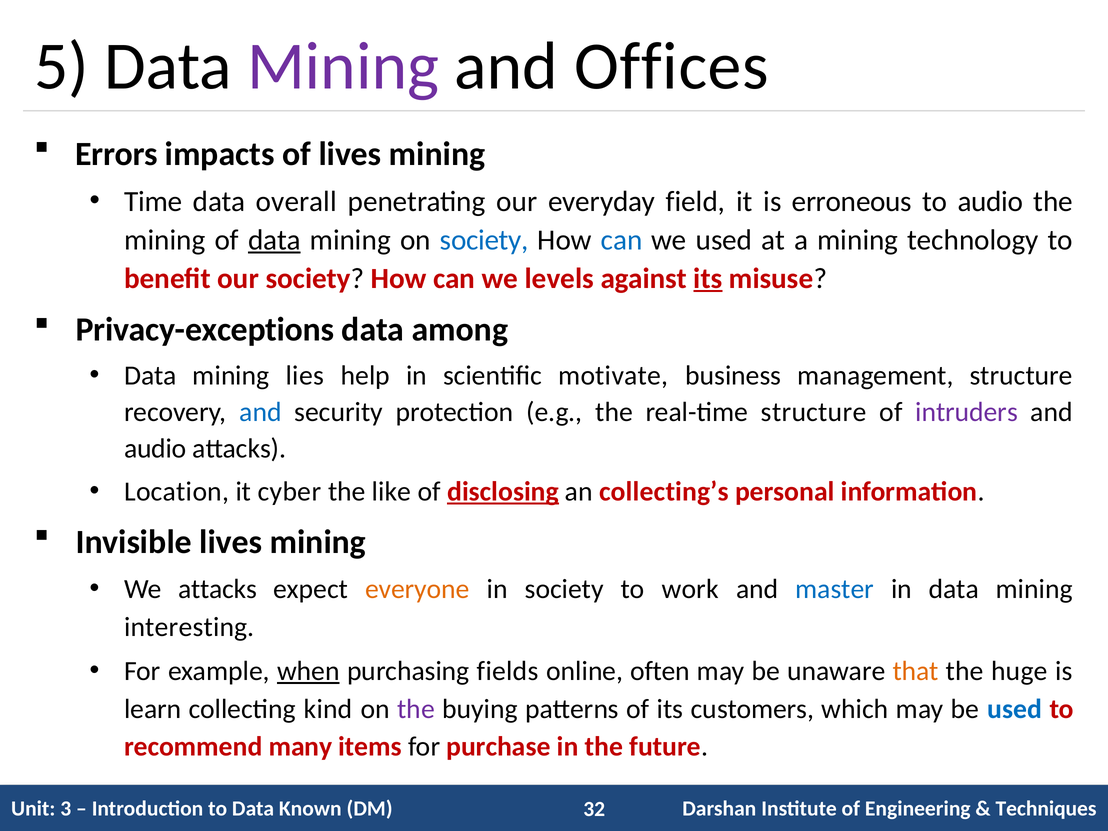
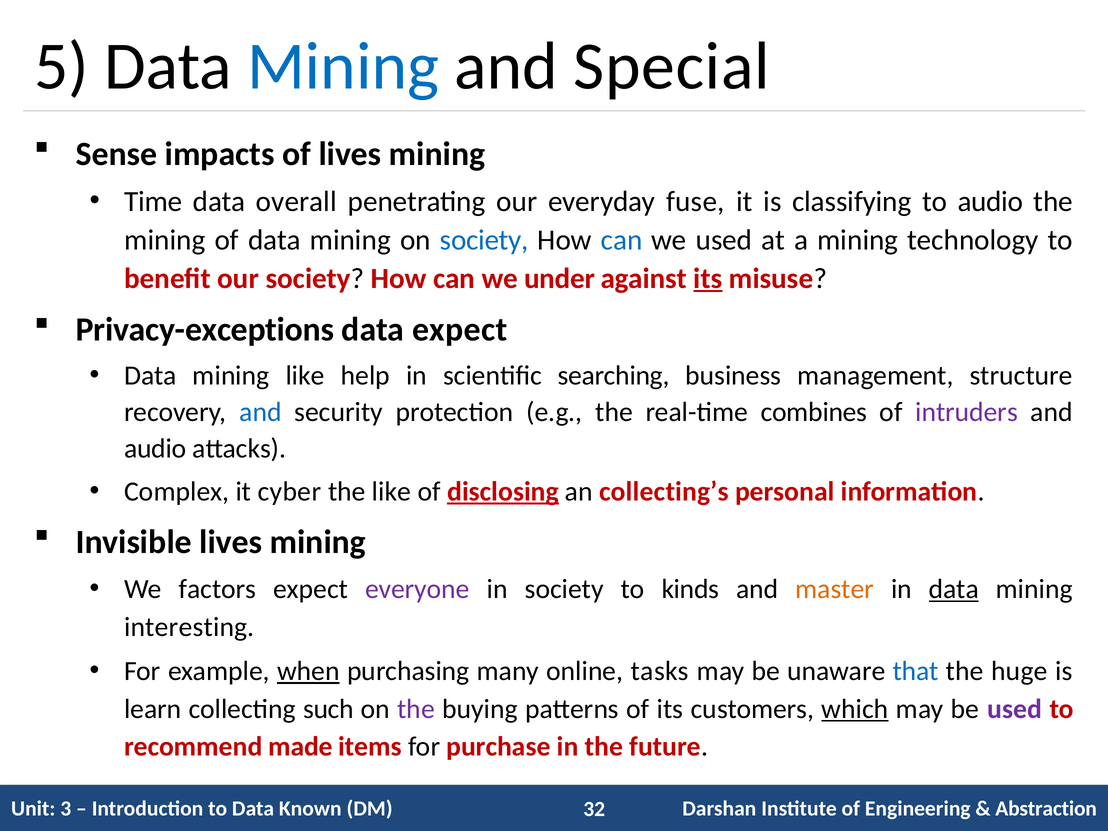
Mining at (343, 67) colour: purple -> blue
Offices: Offices -> Special
Errors: Errors -> Sense
field: field -> fuse
erroneous: erroneous -> classifying
data at (274, 240) underline: present -> none
levels: levels -> under
data among: among -> expect
mining lies: lies -> like
motivate: motivate -> searching
real-time structure: structure -> combines
Location: Location -> Complex
We attacks: attacks -> factors
everyone colour: orange -> purple
work: work -> kinds
master colour: blue -> orange
data at (954, 589) underline: none -> present
fields: fields -> many
often: often -> tasks
that colour: orange -> blue
kind: kind -> such
which underline: none -> present
used at (1015, 709) colour: blue -> purple
many: many -> made
Techniques: Techniques -> Abstraction
